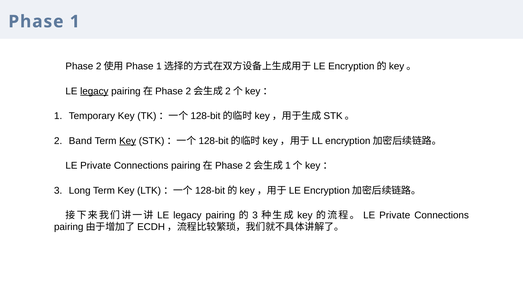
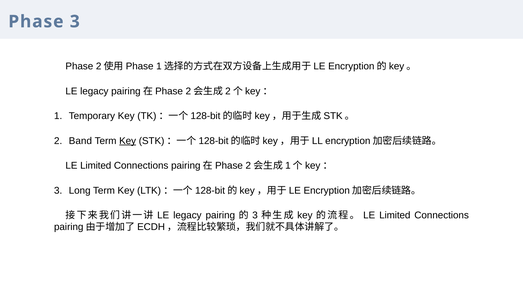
Phase 1: 1 -> 3
legacy at (94, 91) underline: present -> none
Private at (96, 166): Private -> Limited
Private at (395, 215): Private -> Limited
